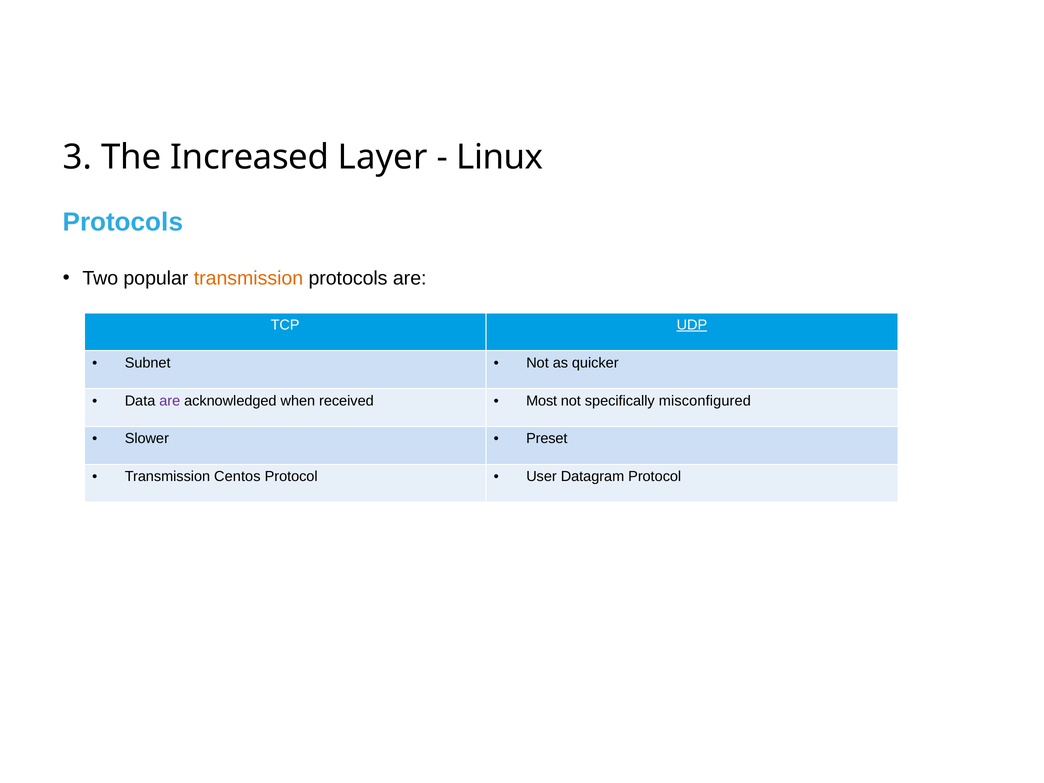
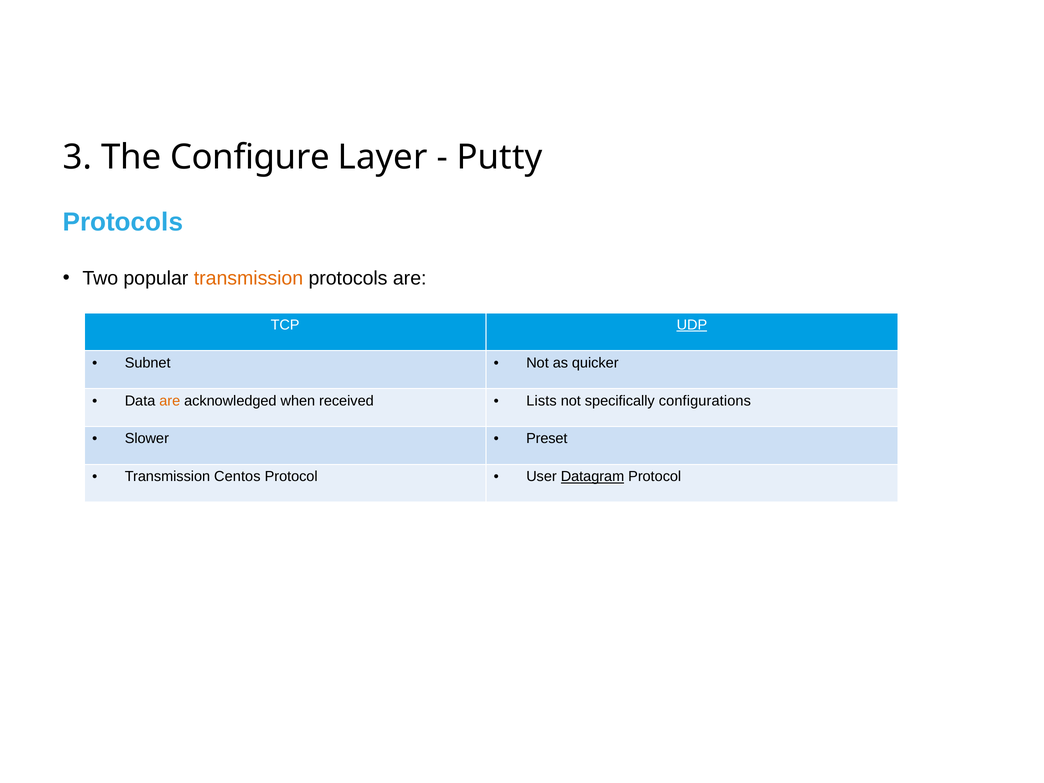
Increased: Increased -> Configure
Linux: Linux -> Putty
are at (170, 401) colour: purple -> orange
Most: Most -> Lists
misconfigured: misconfigured -> configurations
Datagram underline: none -> present
